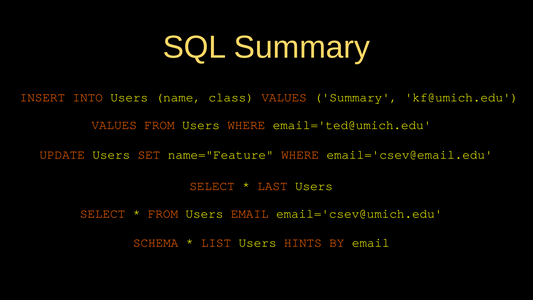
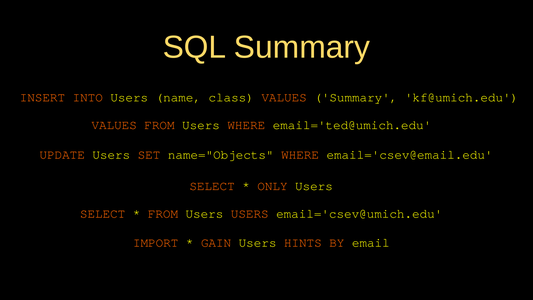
name="Feature: name="Feature -> name="Objects
LAST: LAST -> ONLY
Users EMAIL: EMAIL -> USERS
SCHEMA: SCHEMA -> IMPORT
LIST: LIST -> GAIN
